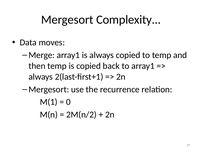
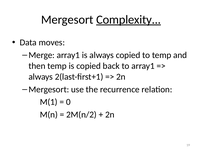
Complexity underline: none -> present
